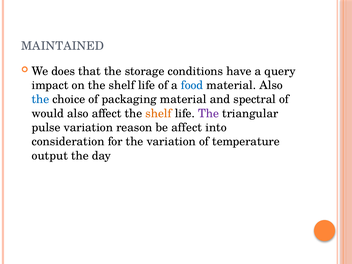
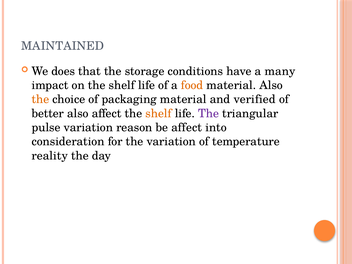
query: query -> many
food colour: blue -> orange
the at (40, 99) colour: blue -> orange
spectral: spectral -> verified
would: would -> better
output: output -> reality
